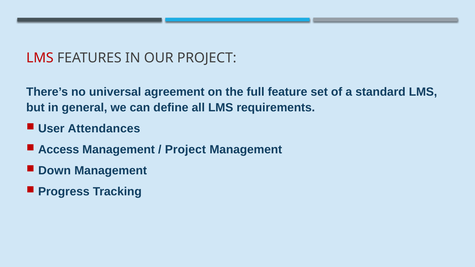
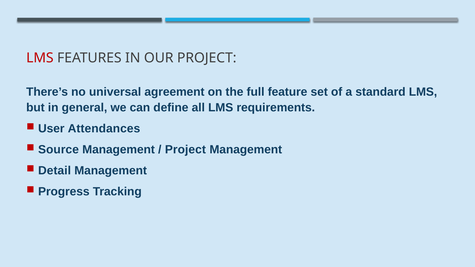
Access: Access -> Source
Down: Down -> Detail
